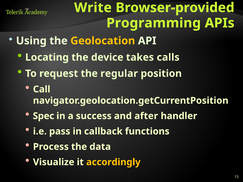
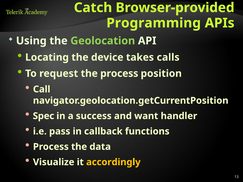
Write: Write -> Catch
Geolocation colour: yellow -> light green
the regular: regular -> process
after: after -> want
